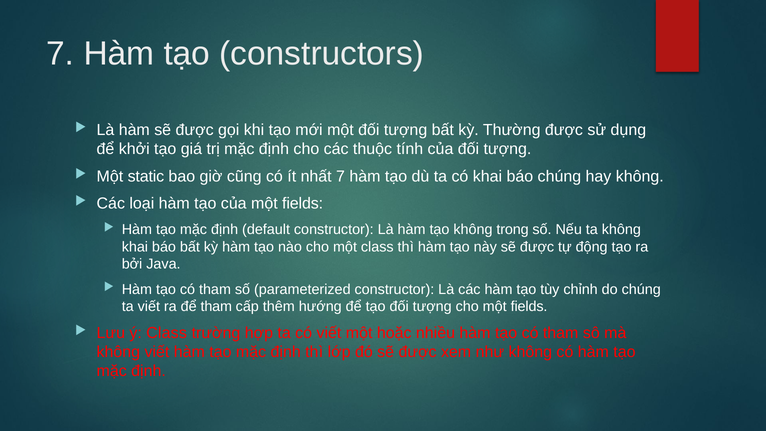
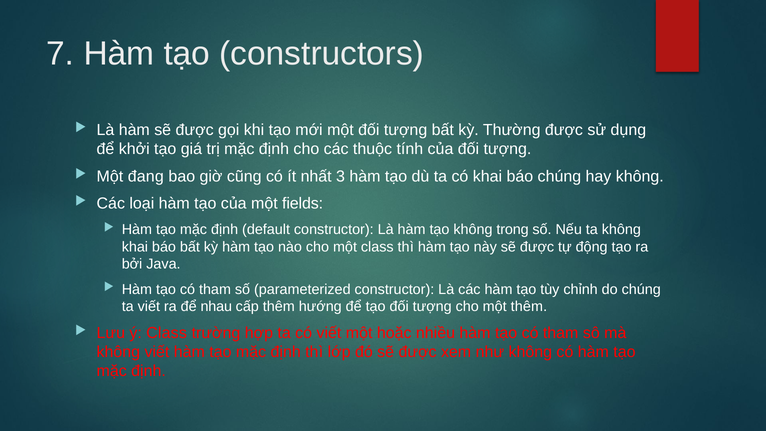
static: static -> đang
nhất 7: 7 -> 3
để tham: tham -> nhau
cho một fields: fields -> thêm
